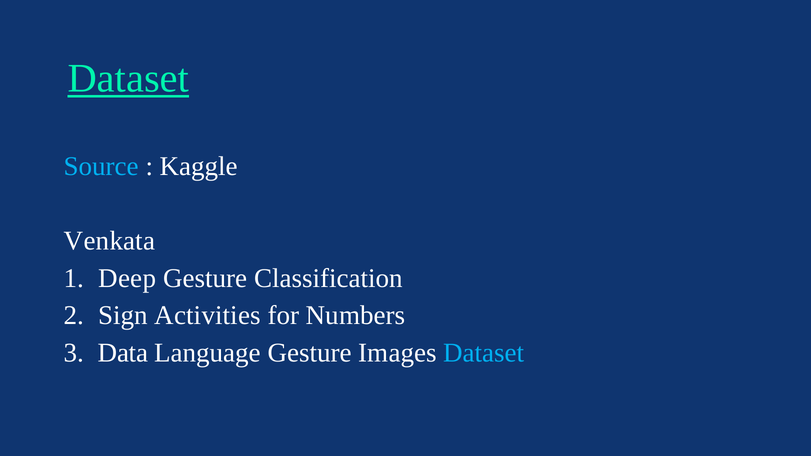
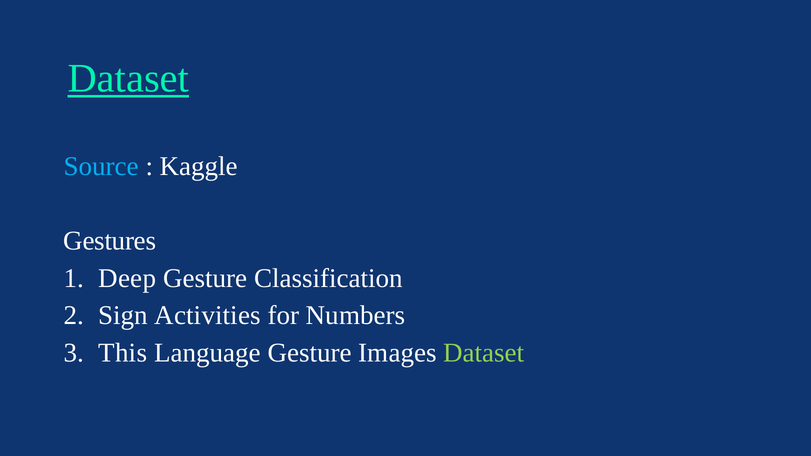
Venkata: Venkata -> Gestures
Data: Data -> This
Dataset at (484, 353) colour: light blue -> light green
